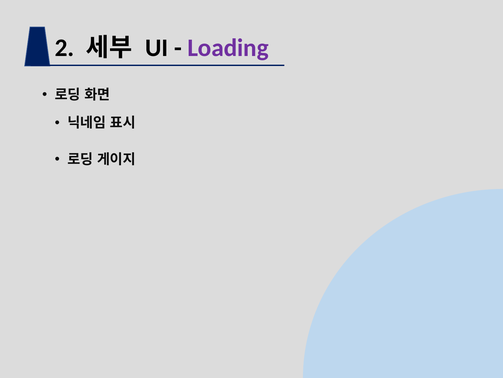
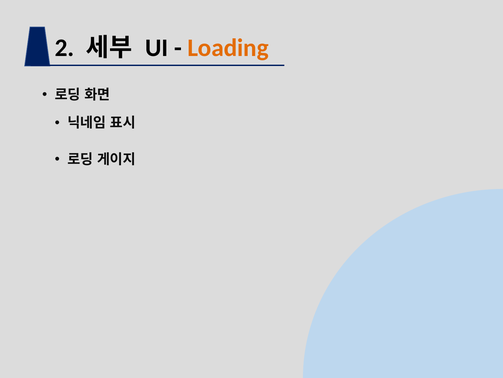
Loading colour: purple -> orange
